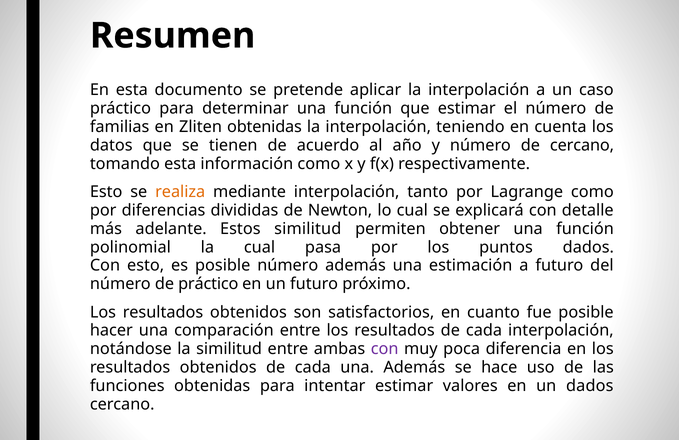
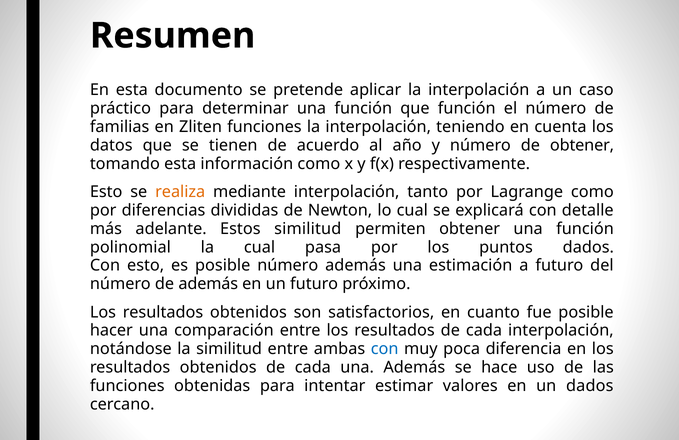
que estimar: estimar -> función
Zliten obtenidas: obtenidas -> funciones
de cercano: cercano -> obtener
de práctico: práctico -> además
con at (385, 348) colour: purple -> blue
